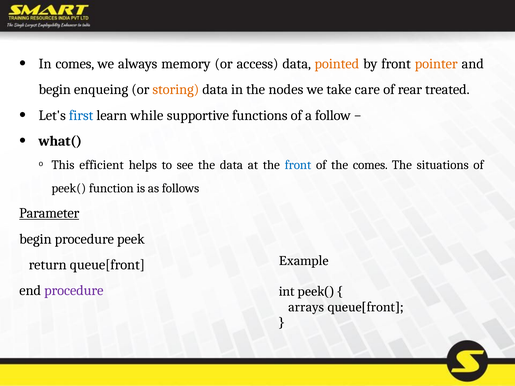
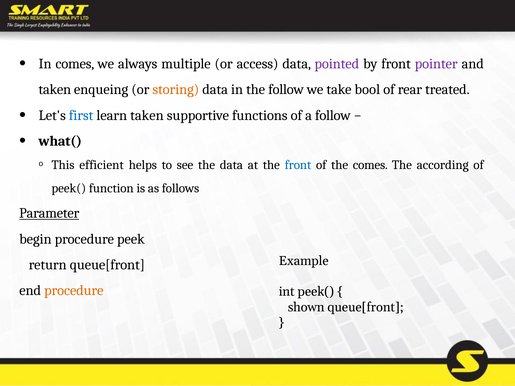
memory: memory -> multiple
pointed colour: orange -> purple
pointer colour: orange -> purple
begin at (55, 90): begin -> taken
the nodes: nodes -> follow
care: care -> bool
learn while: while -> taken
situations: situations -> according
procedure at (74, 291) colour: purple -> orange
arrays: arrays -> shown
